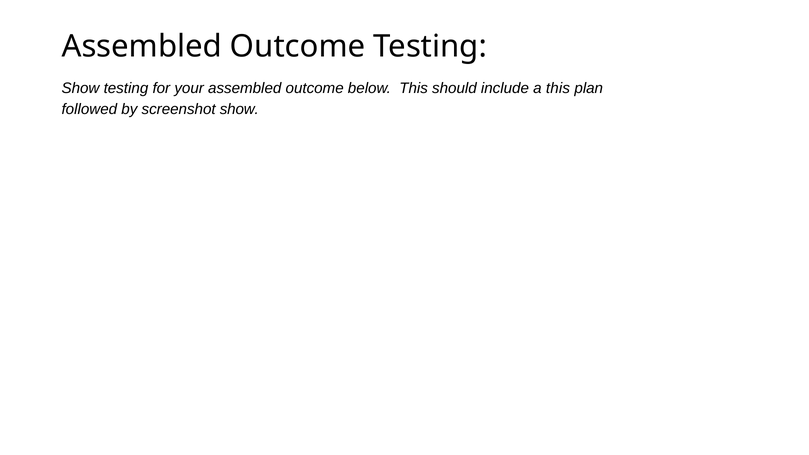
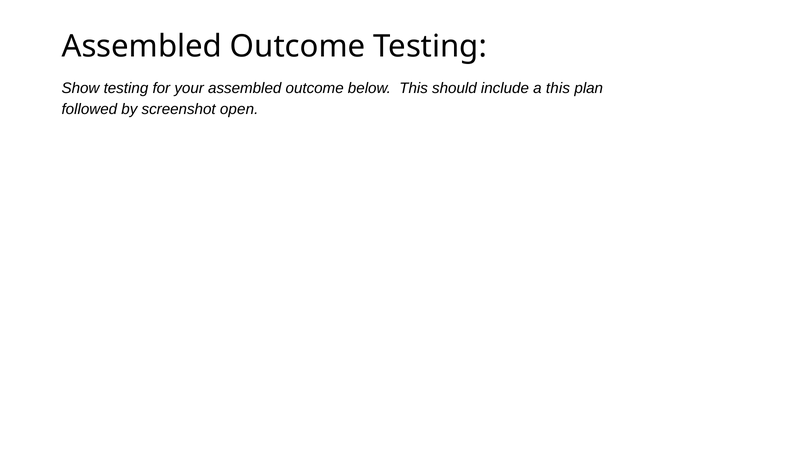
screenshot show: show -> open
